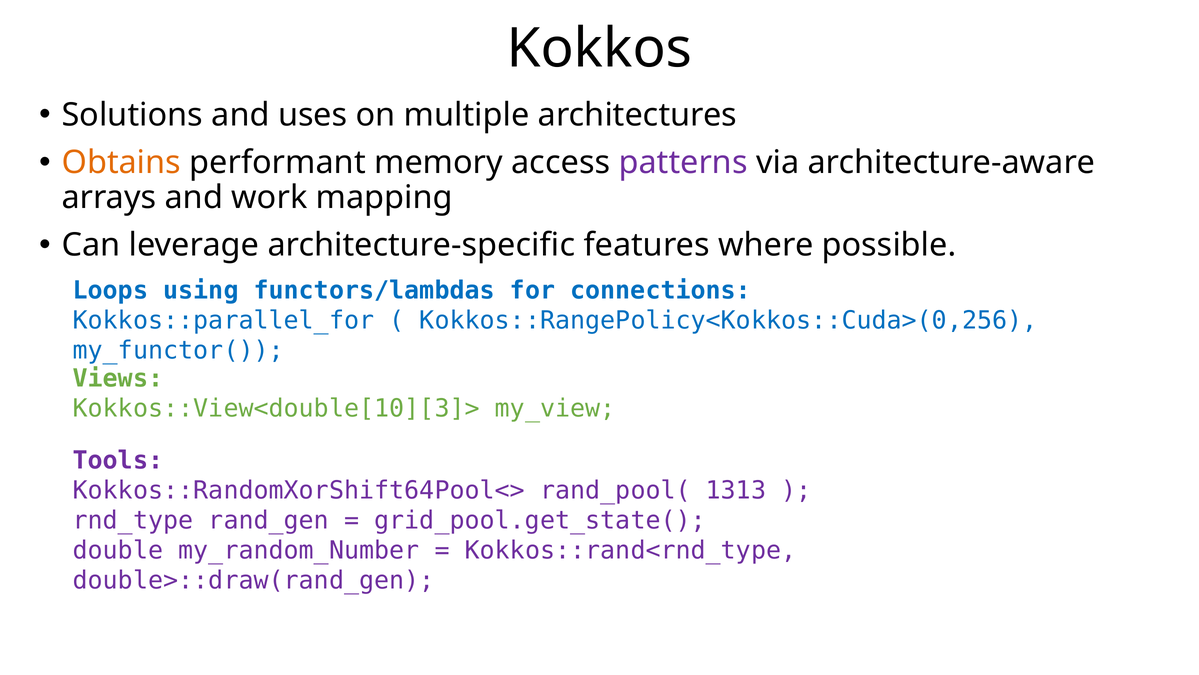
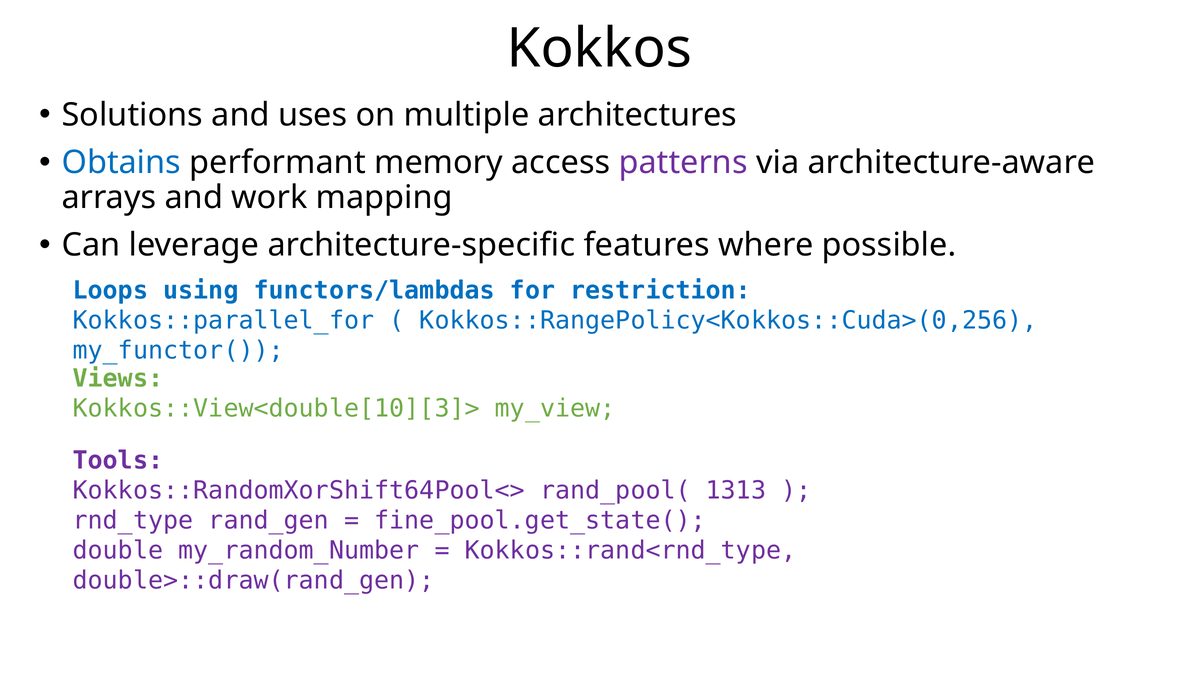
Obtains colour: orange -> blue
connections: connections -> restriction
grid_pool.get_state(: grid_pool.get_state( -> fine_pool.get_state(
